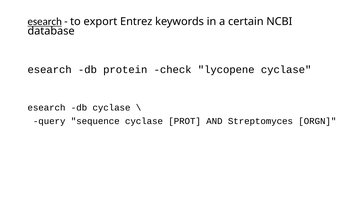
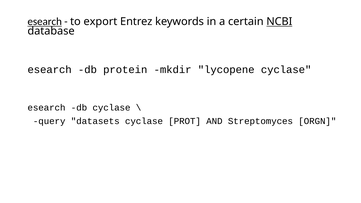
NCBI underline: none -> present
check: check -> mkdir
sequence: sequence -> datasets
